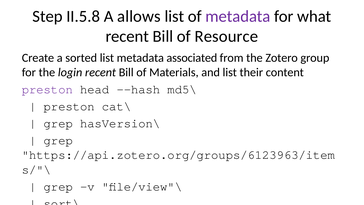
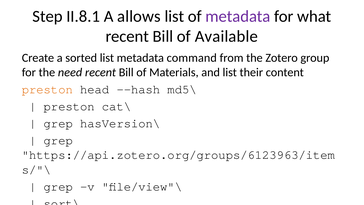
II.5.8: II.5.8 -> II.8.1
Resource: Resource -> Available
associated: associated -> command
login: login -> need
preston at (47, 89) colour: purple -> orange
